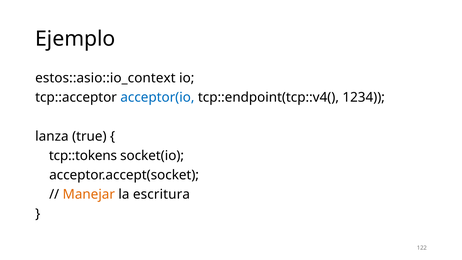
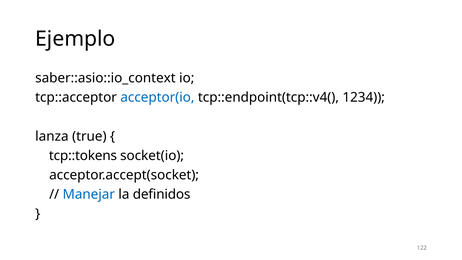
estos::asio::io_context: estos::asio::io_context -> saber::asio::io_context
Manejar colour: orange -> blue
escritura: escritura -> definidos
